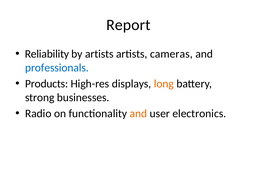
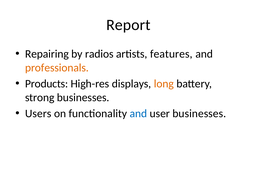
Reliability: Reliability -> Repairing
by artists: artists -> radios
cameras: cameras -> features
professionals colour: blue -> orange
Radio: Radio -> Users
and at (138, 113) colour: orange -> blue
user electronics: electronics -> businesses
